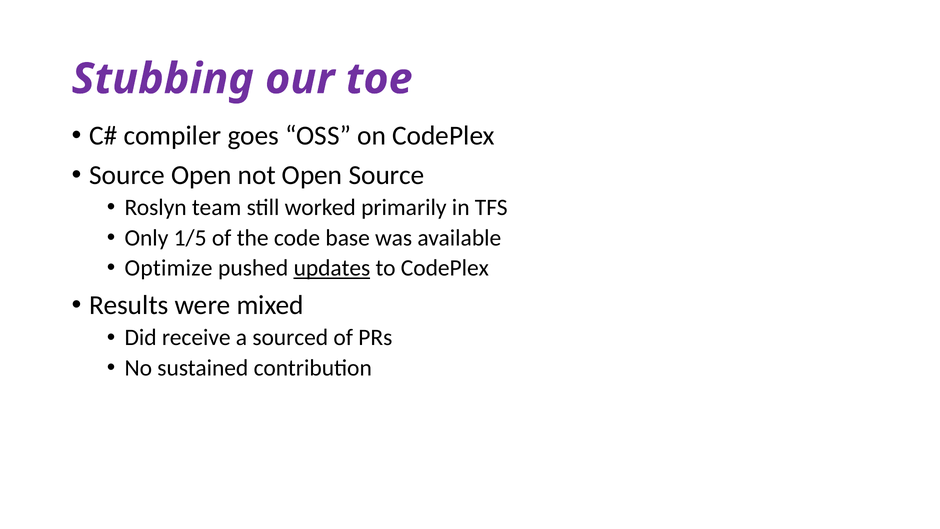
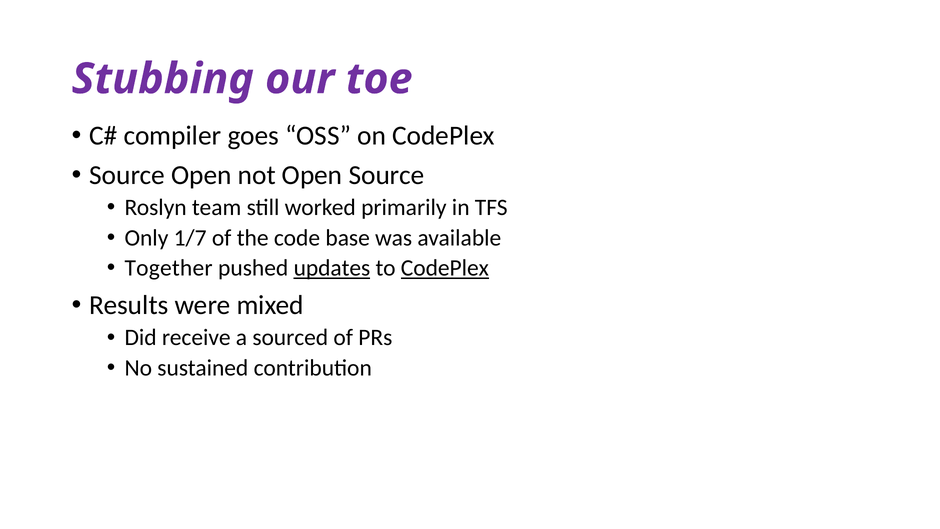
1/5: 1/5 -> 1/7
Optimize: Optimize -> Together
CodePlex at (445, 268) underline: none -> present
